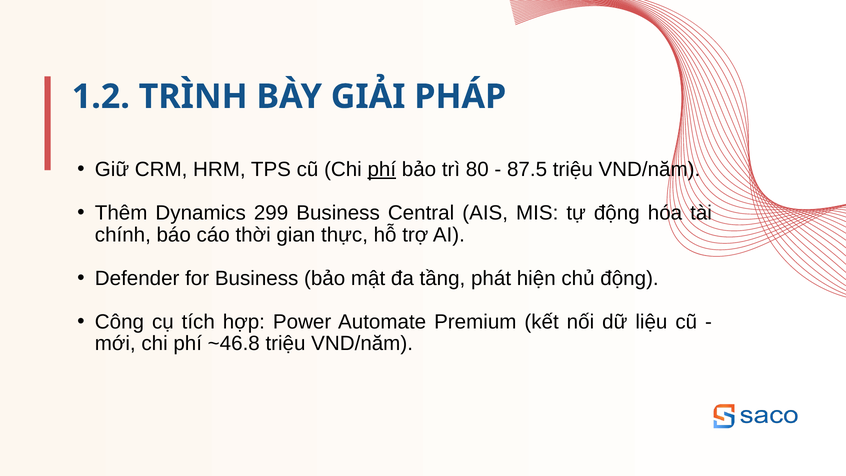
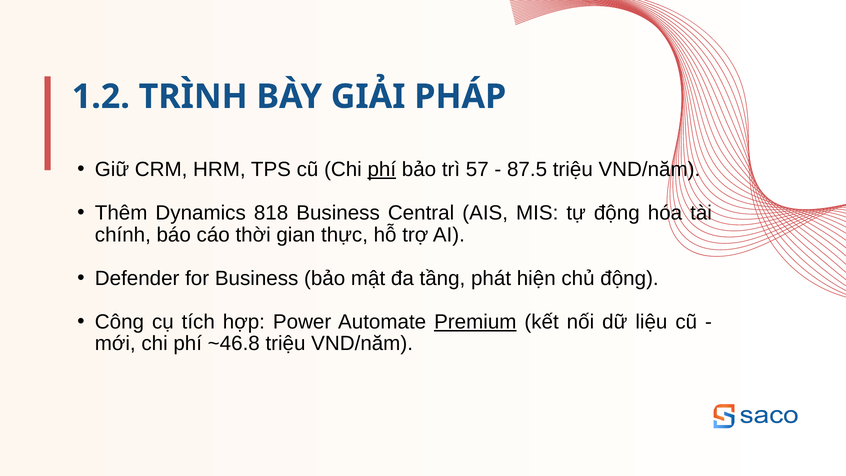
80: 80 -> 57
299: 299 -> 818
Premium underline: none -> present
